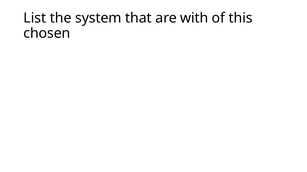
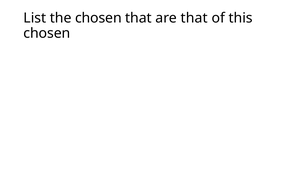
the system: system -> chosen
are with: with -> that
